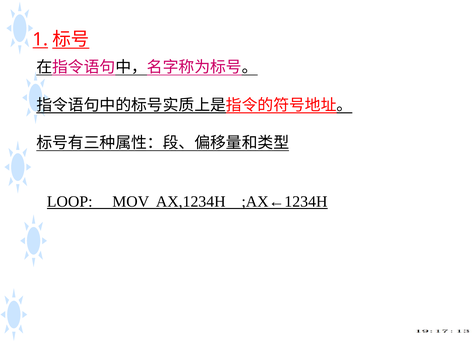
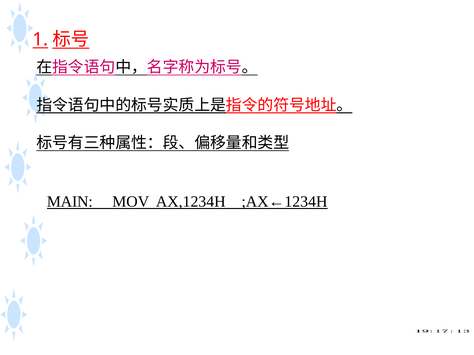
LOOP: LOOP -> MAIN
